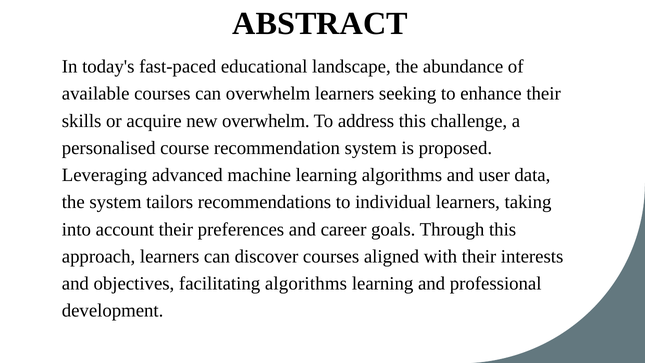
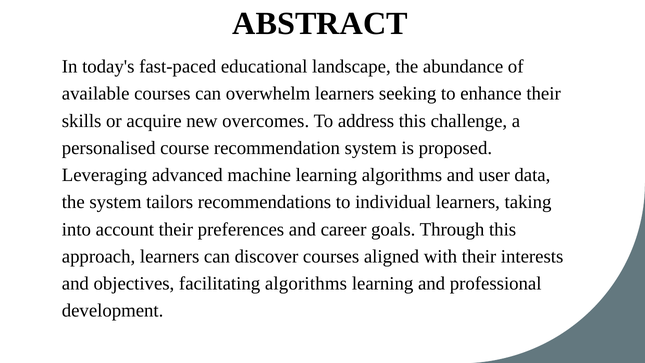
new overwhelm: overwhelm -> overcomes
